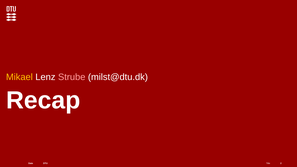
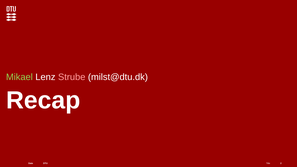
Mikael colour: yellow -> light green
